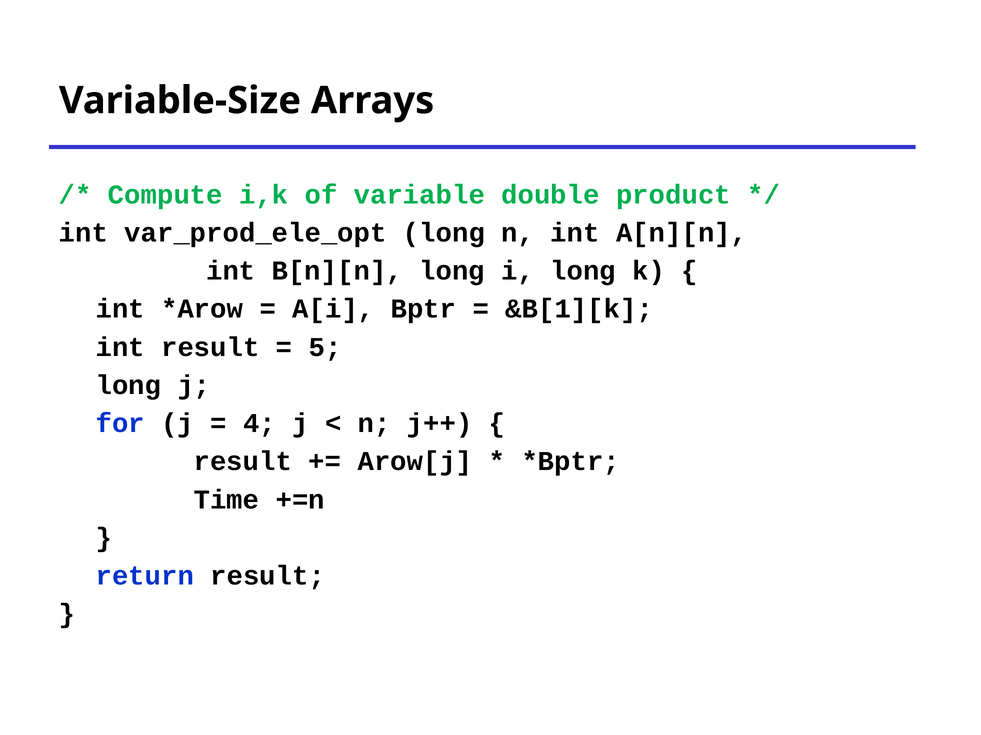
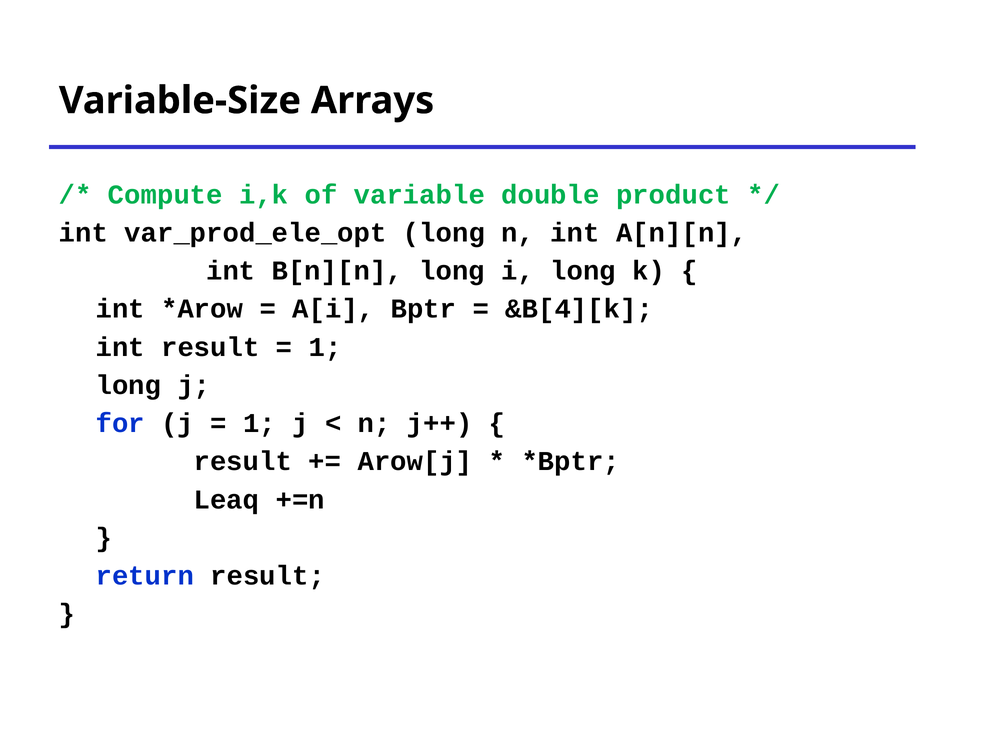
&B[1][k: &B[1][k -> &B[4][k
5 at (325, 347): 5 -> 1
4 at (259, 424): 4 -> 1
Time: Time -> Leaq
